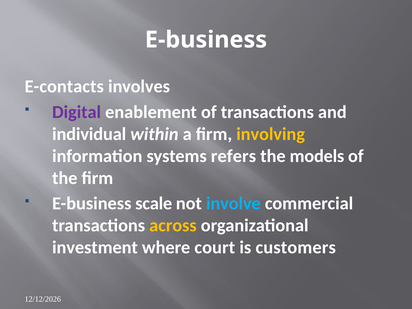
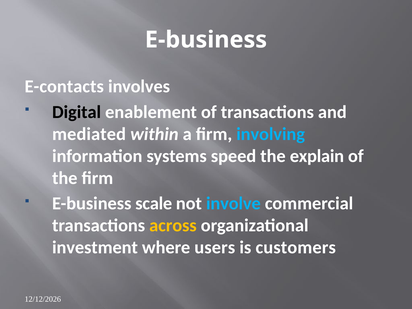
Digital colour: purple -> black
individual: individual -> mediated
involving colour: yellow -> light blue
refers: refers -> speed
models: models -> explain
court: court -> users
